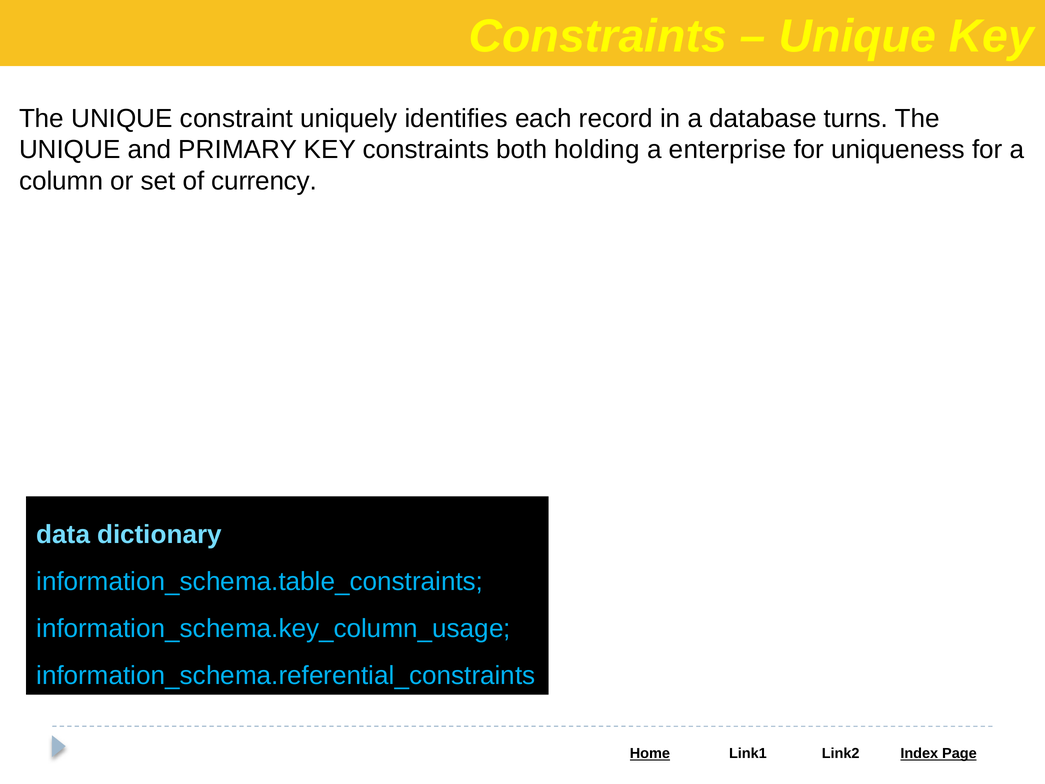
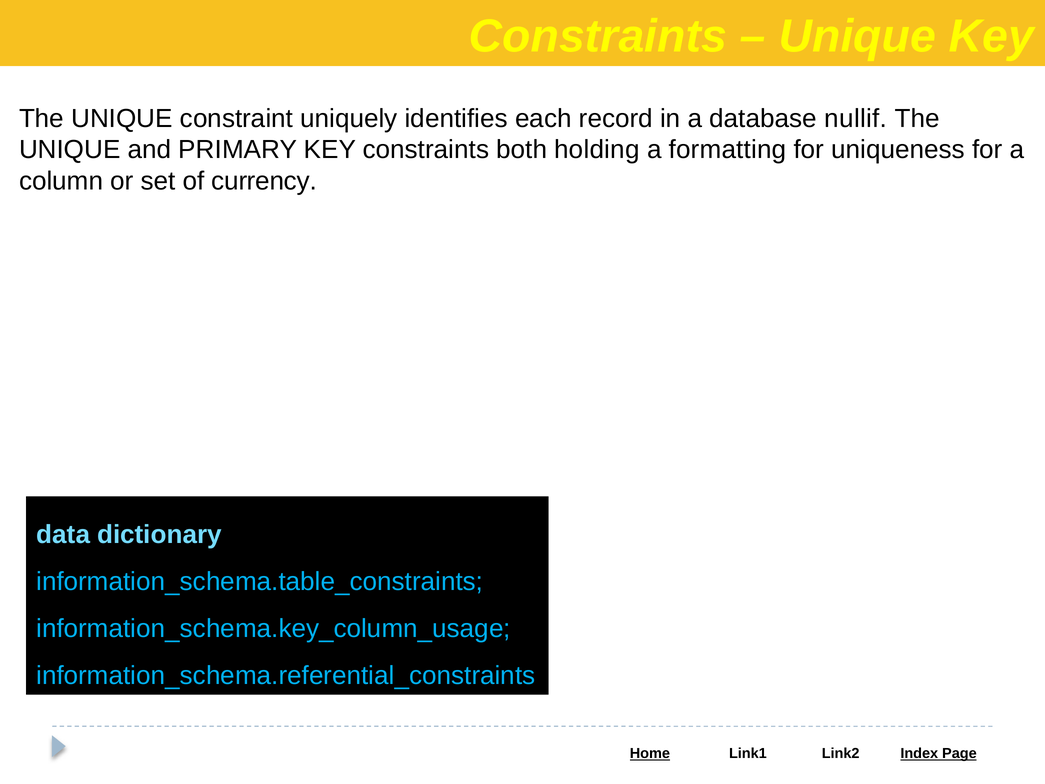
turns: turns -> nullif
enterprise: enterprise -> formatting
